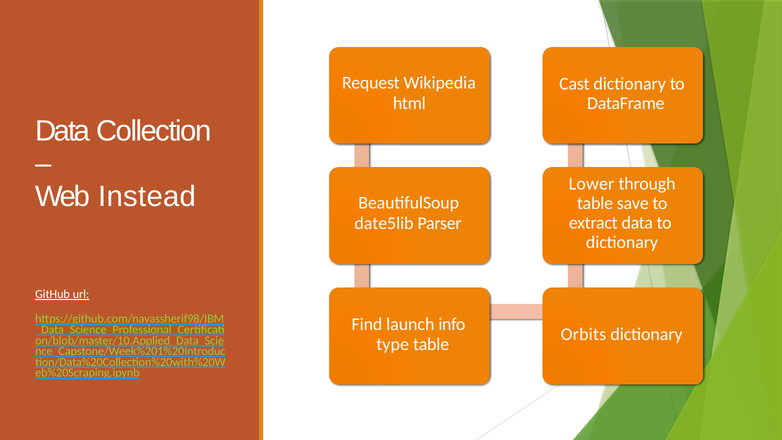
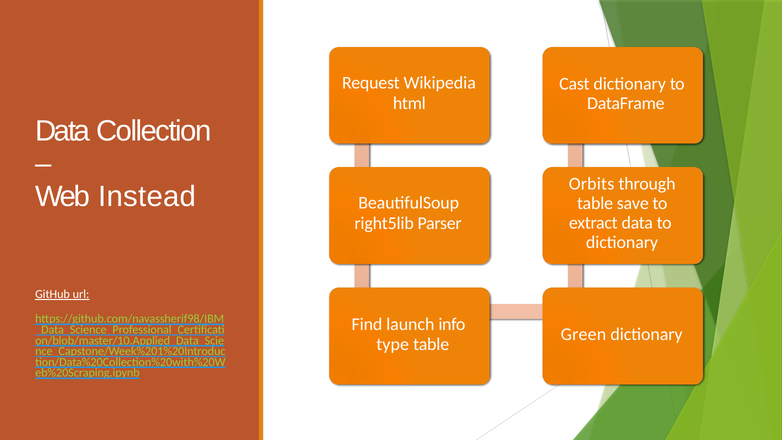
Lower: Lower -> Orbits
date5lib: date5lib -> right5lib
Orbits: Orbits -> Green
